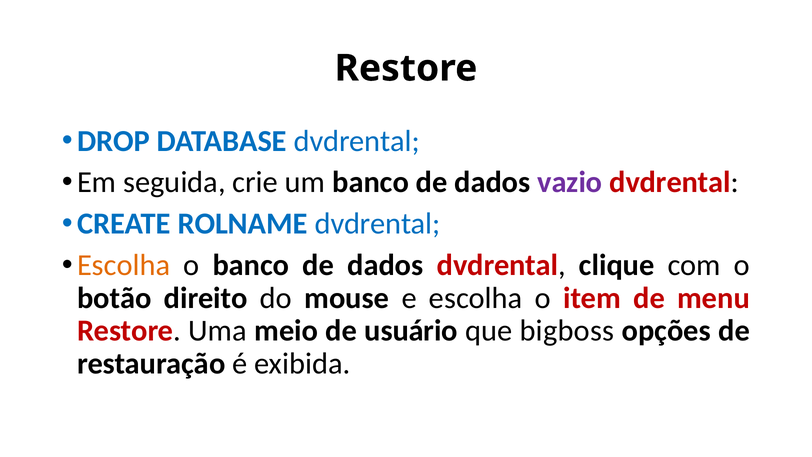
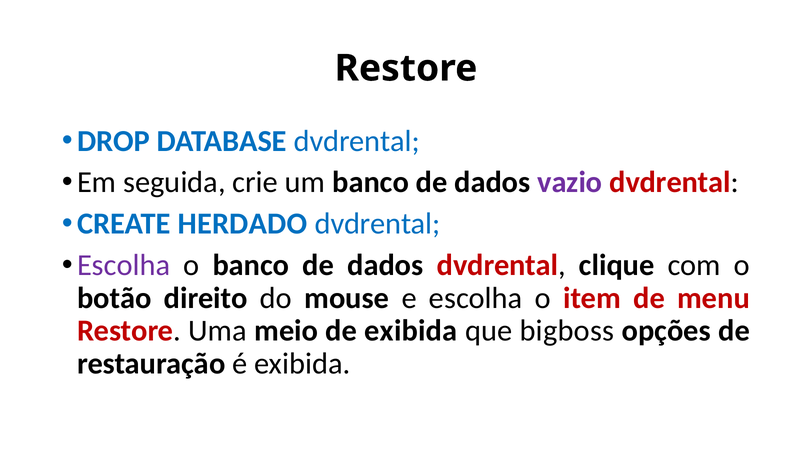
ROLNAME: ROLNAME -> HERDADO
Escolha at (124, 265) colour: orange -> purple
de usuário: usuário -> exibida
